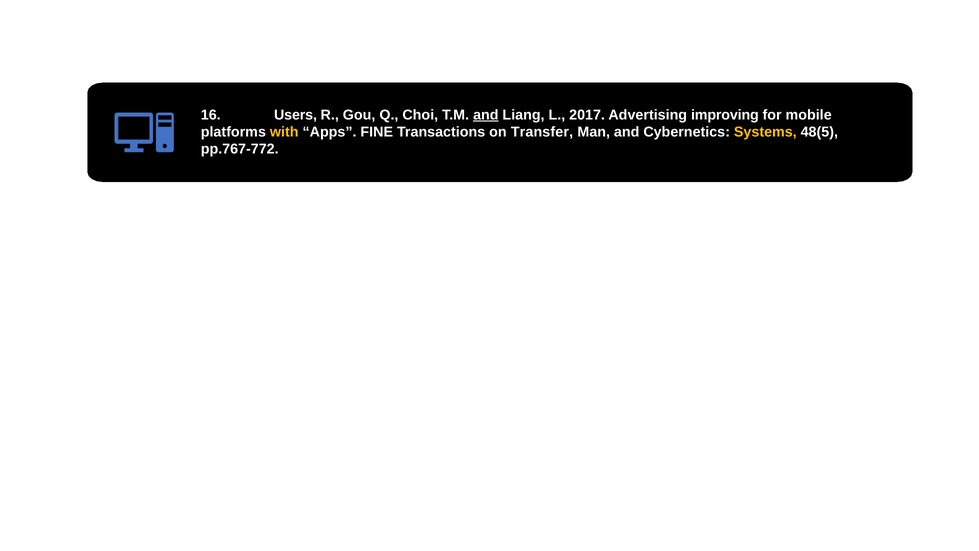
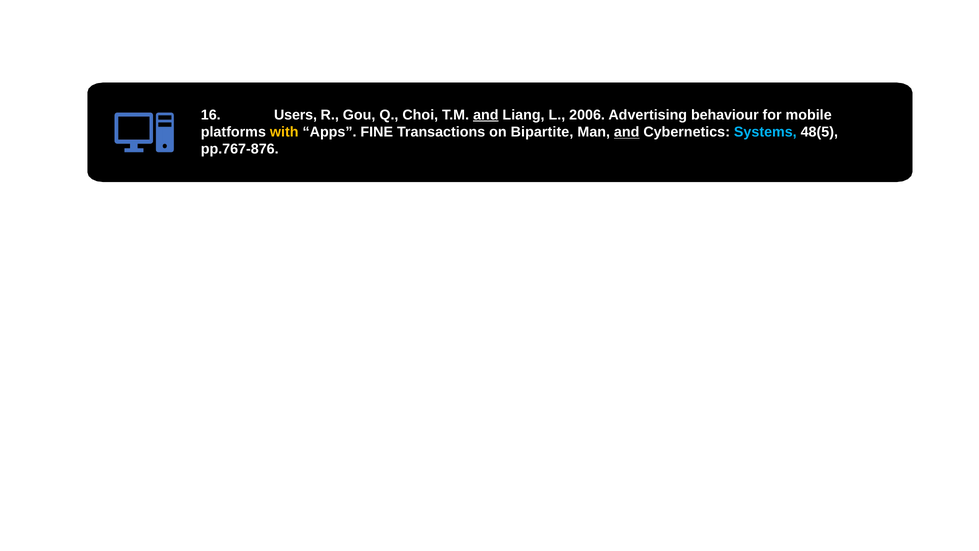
2017: 2017 -> 2006
improving: improving -> behaviour
Transfer: Transfer -> Bipartite
and at (627, 132) underline: none -> present
Systems colour: yellow -> light blue
pp.767-772: pp.767-772 -> pp.767-876
